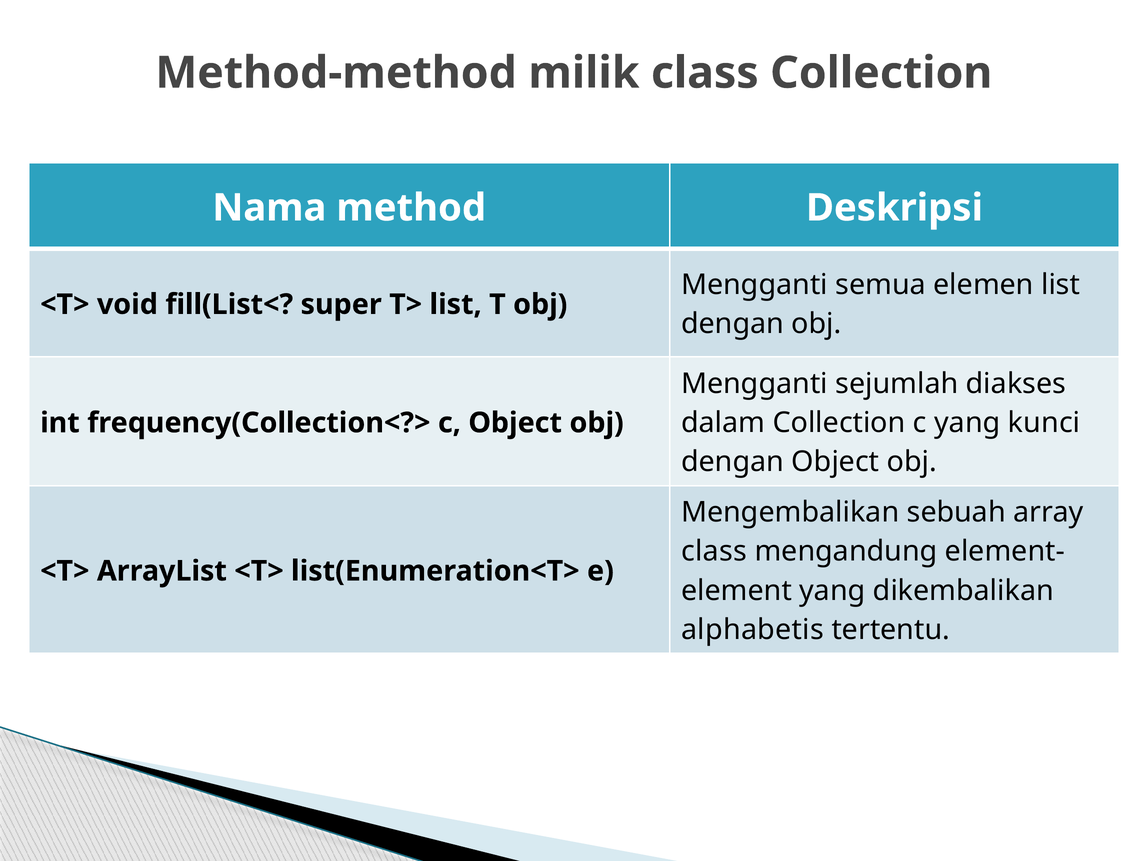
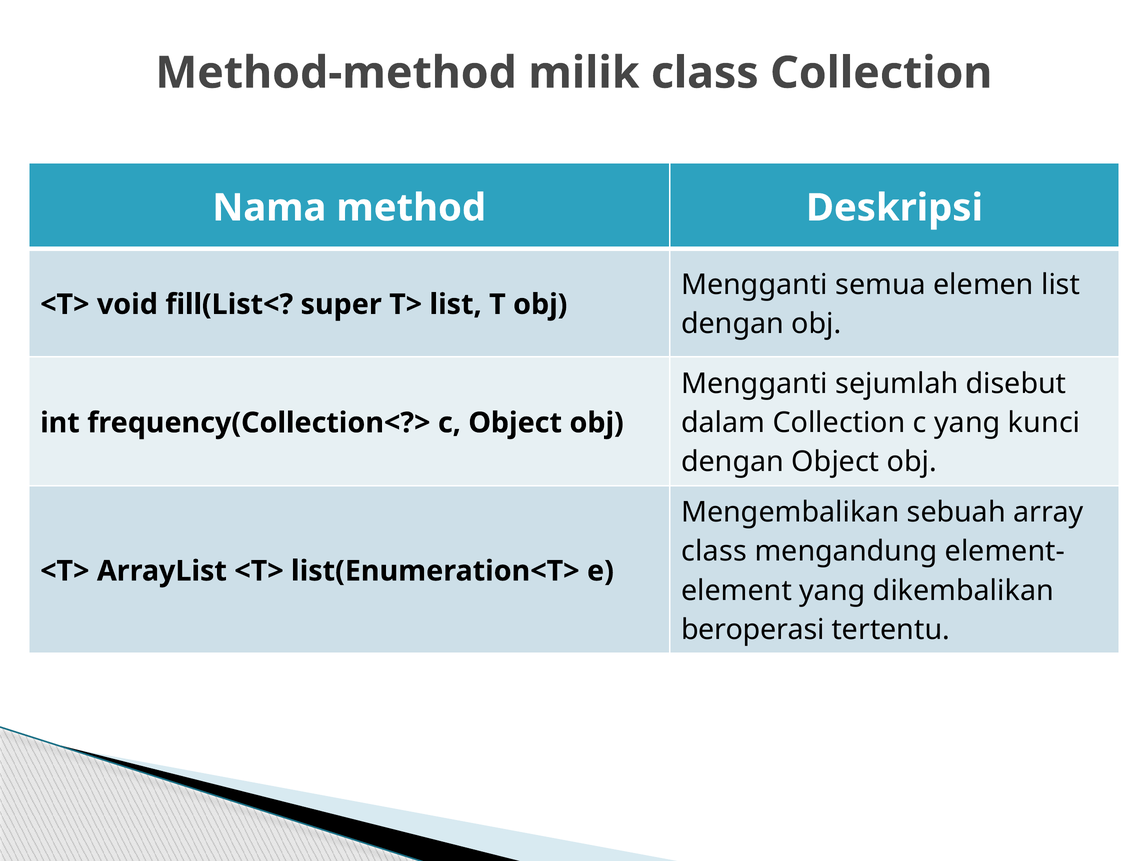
diakses: diakses -> disebut
alphabetis: alphabetis -> beroperasi
